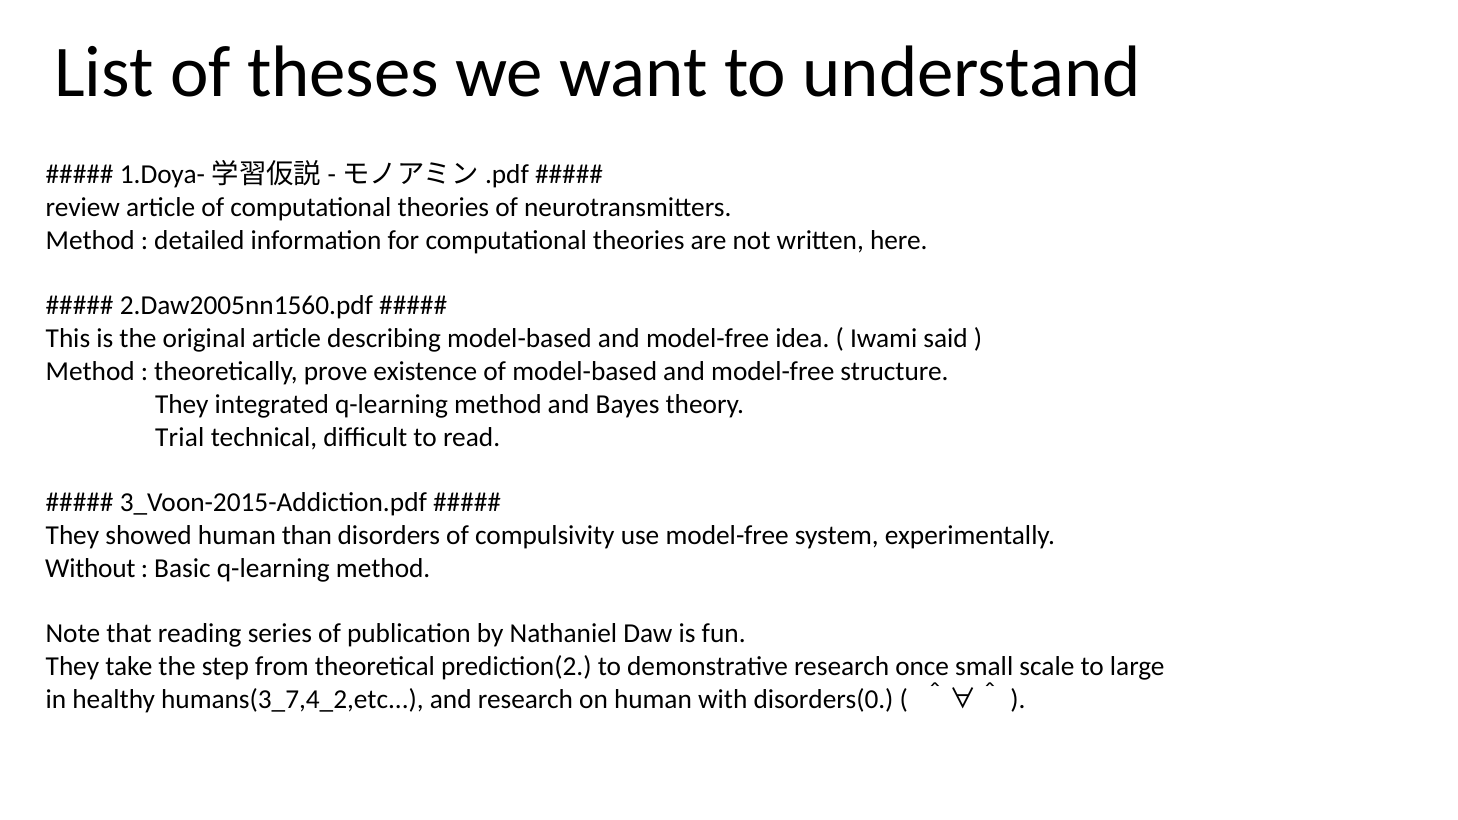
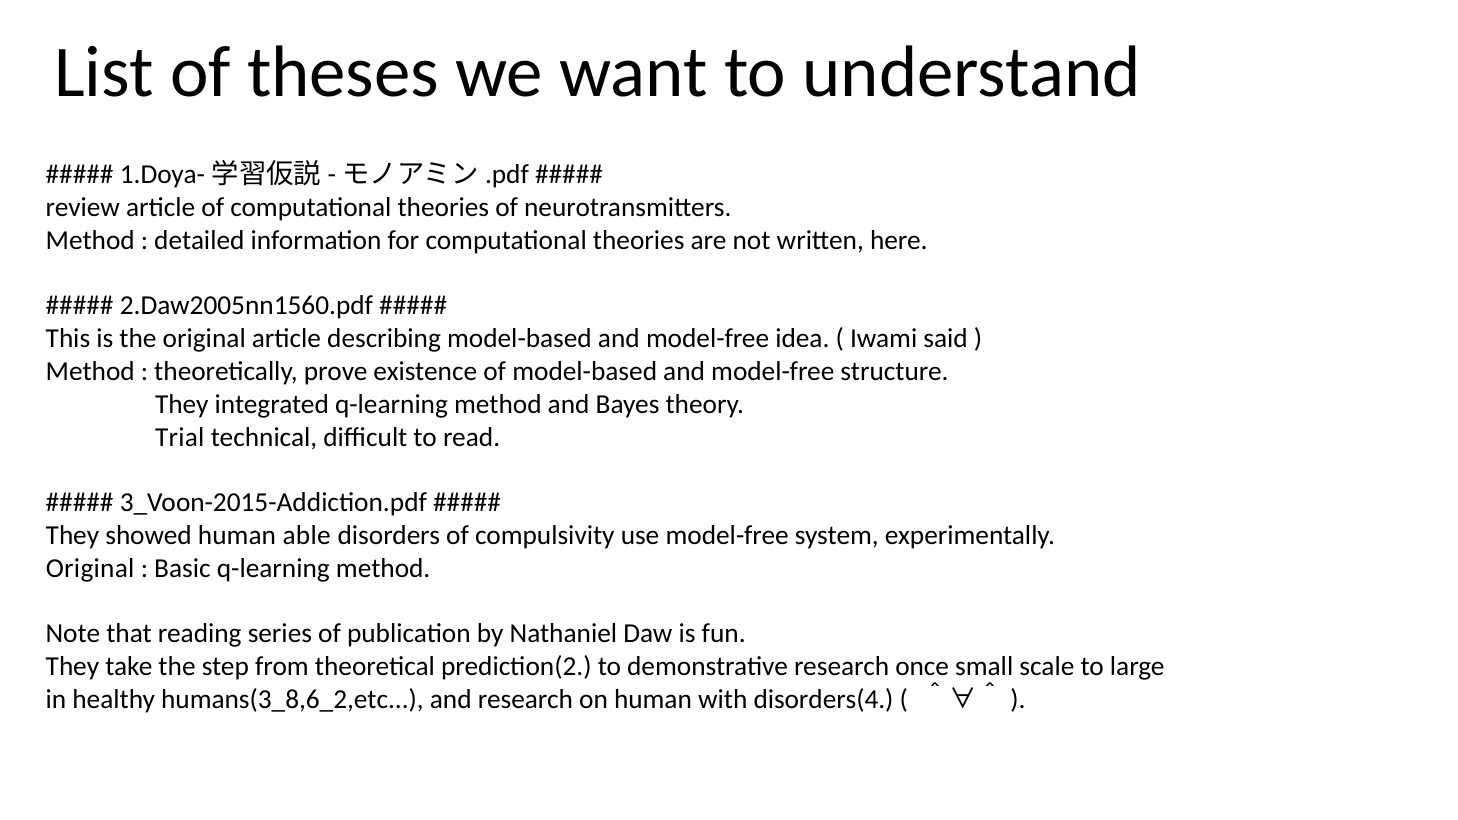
than: than -> able
Without at (90, 568): Without -> Original
humans(3_7,4_2,etc: humans(3_7,4_2,etc -> humans(3_8,6_2,etc
disorders(0: disorders(0 -> disorders(4
